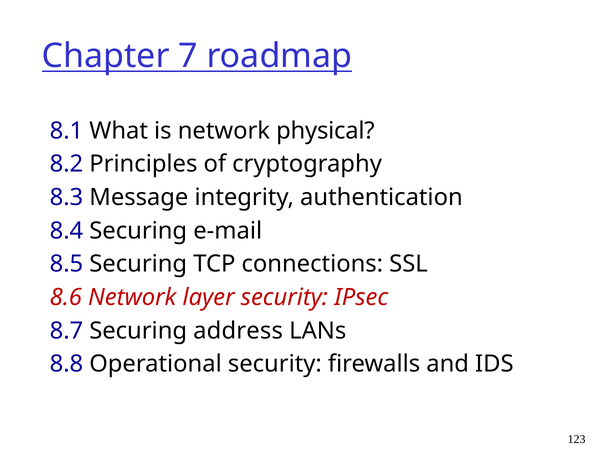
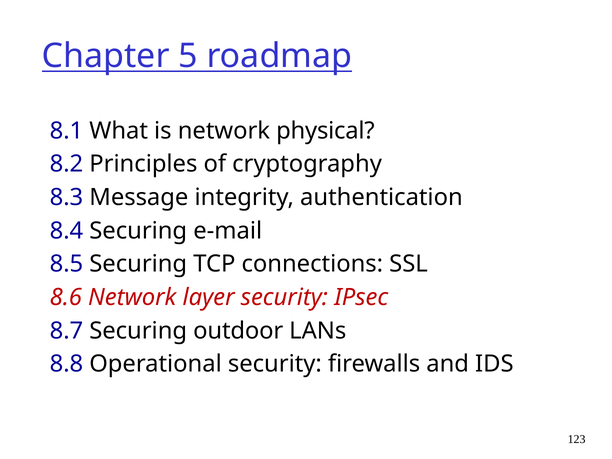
7: 7 -> 5
address: address -> outdoor
